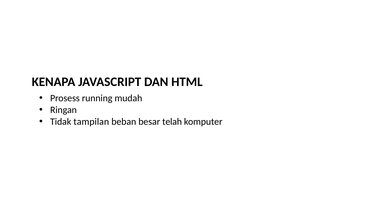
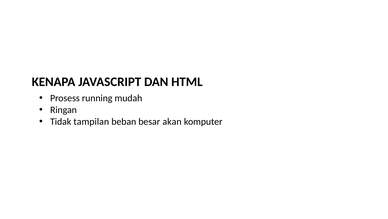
telah: telah -> akan
